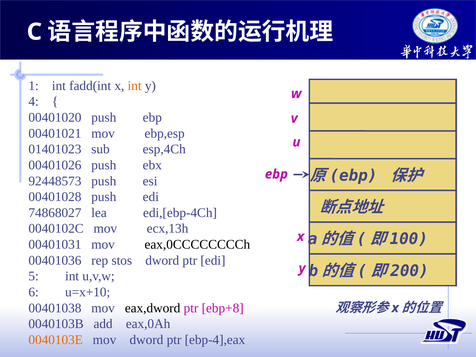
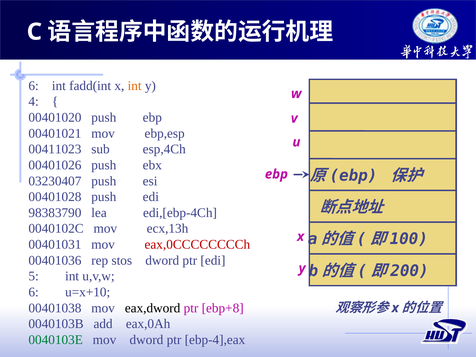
1 at (34, 86): 1 -> 6
01401023: 01401023 -> 00411023
92448573: 92448573 -> 03230407
74868027: 74868027 -> 98383790
eax,0CCCCCCCCh colour: black -> red
0040103E colour: orange -> green
